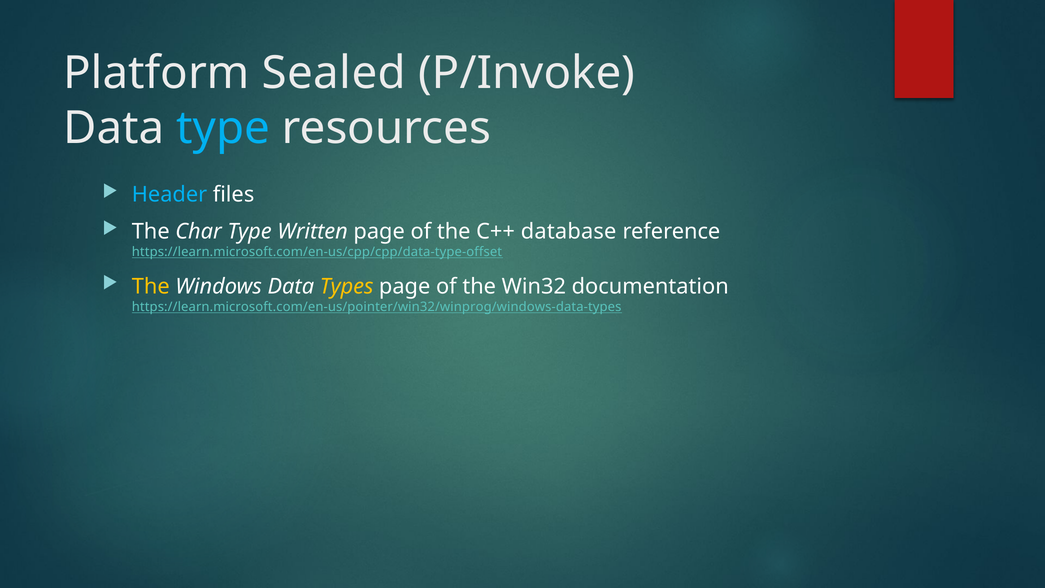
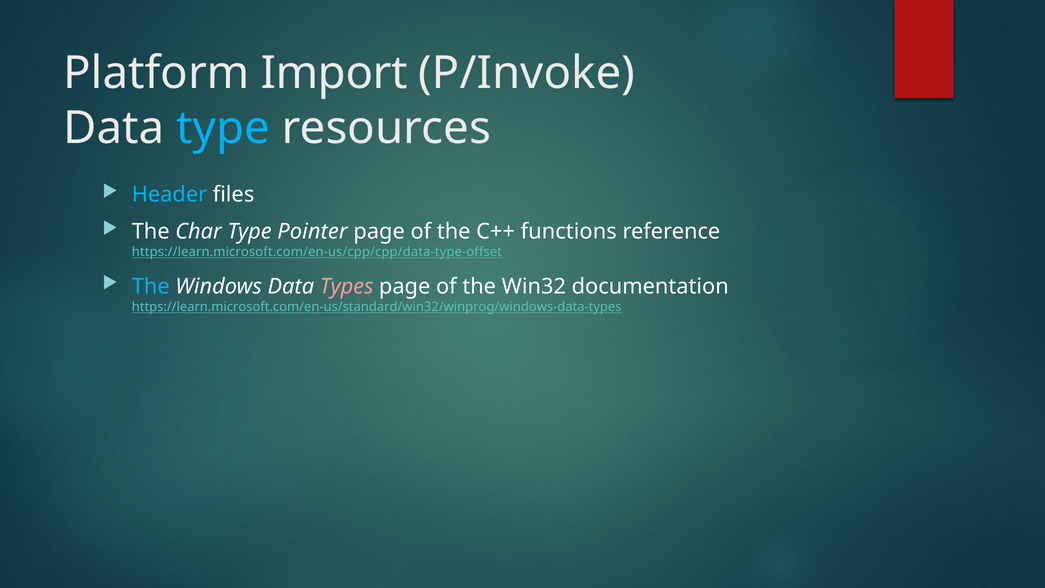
Sealed: Sealed -> Import
Written: Written -> Pointer
database: database -> functions
The at (151, 286) colour: yellow -> light blue
Types colour: yellow -> pink
https://learn.microsoft.com/en-us/pointer/win32/winprog/windows-data-types: https://learn.microsoft.com/en-us/pointer/win32/winprog/windows-data-types -> https://learn.microsoft.com/en-us/standard/win32/winprog/windows-data-types
